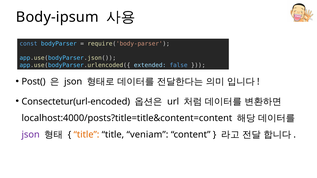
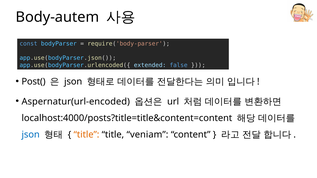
Body-ipsum: Body-ipsum -> Body-autem
Consectetur(url-encoded: Consectetur(url-encoded -> Aspernatur(url-encoded
json at (31, 135) colour: purple -> blue
